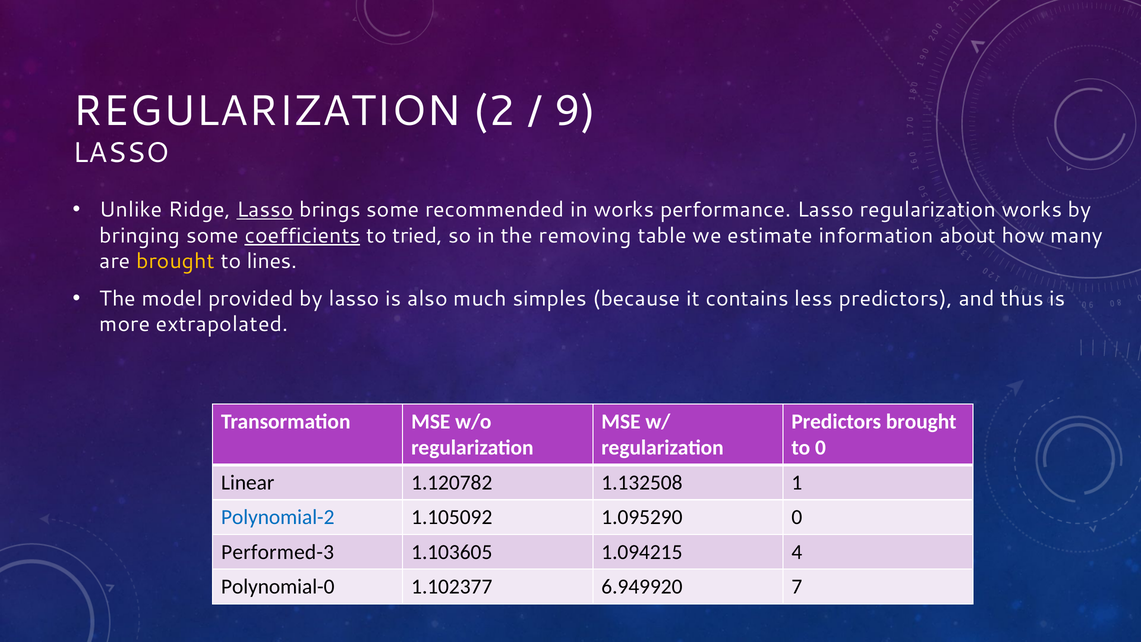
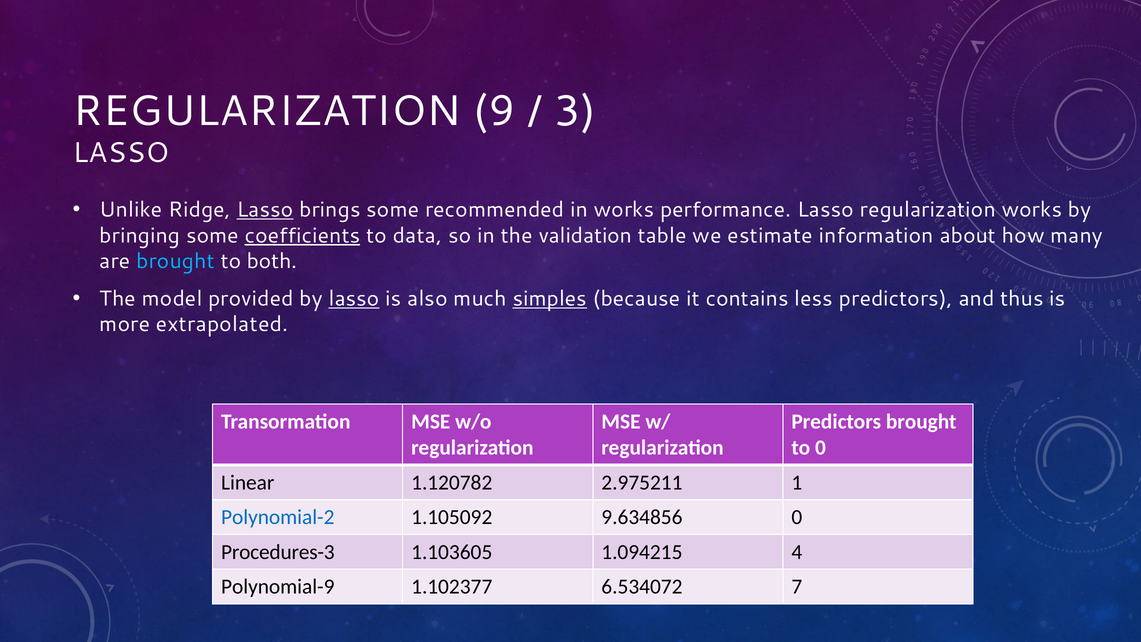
2: 2 -> 9
9: 9 -> 3
tried: tried -> data
removing: removing -> validation
brought at (175, 261) colour: yellow -> light blue
lines: lines -> both
lasso at (354, 299) underline: none -> present
simples underline: none -> present
1.132508: 1.132508 -> 2.975211
1.095290: 1.095290 -> 9.634856
Performed-3: Performed-3 -> Procedures-3
Polynomial-0: Polynomial-0 -> Polynomial-9
6.949920: 6.949920 -> 6.534072
